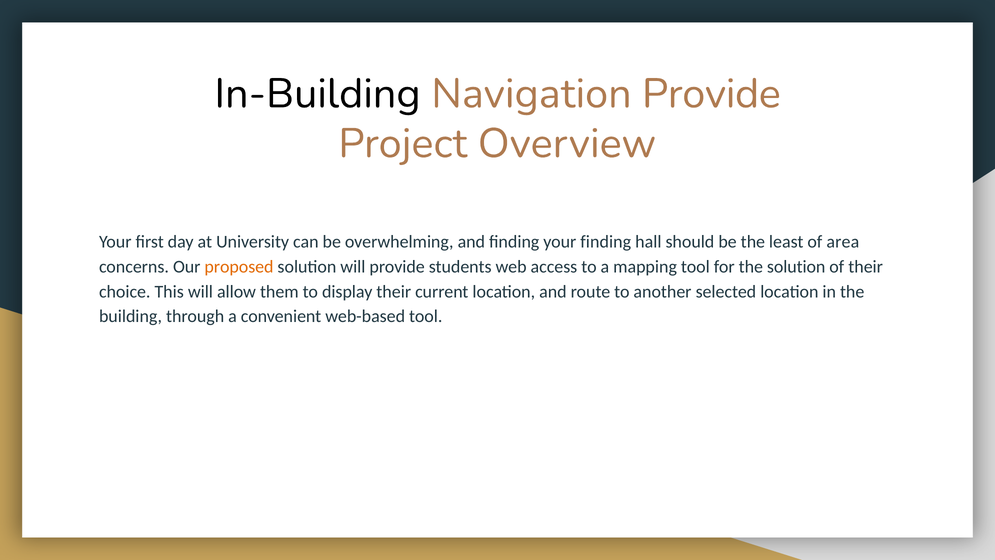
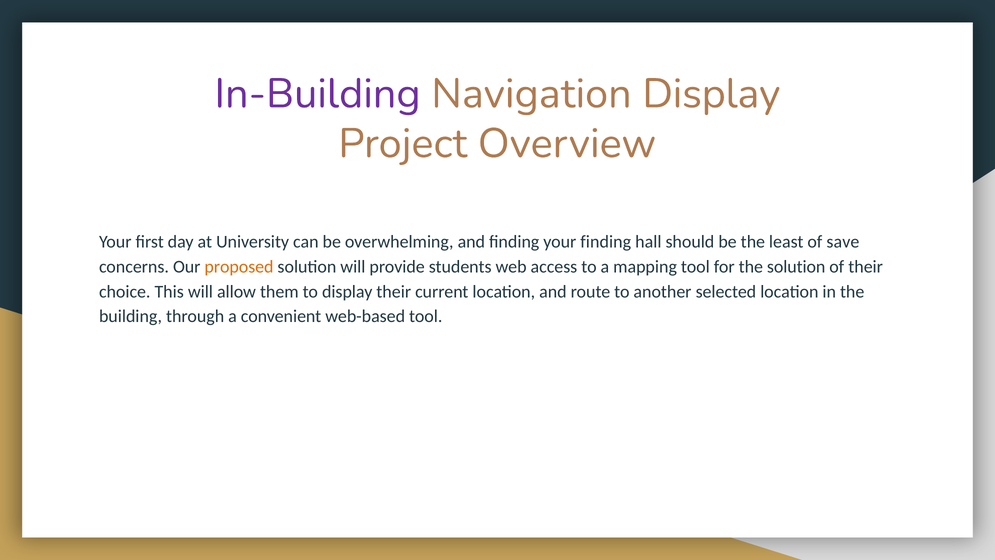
In-Building colour: black -> purple
Navigation Provide: Provide -> Display
area: area -> save
